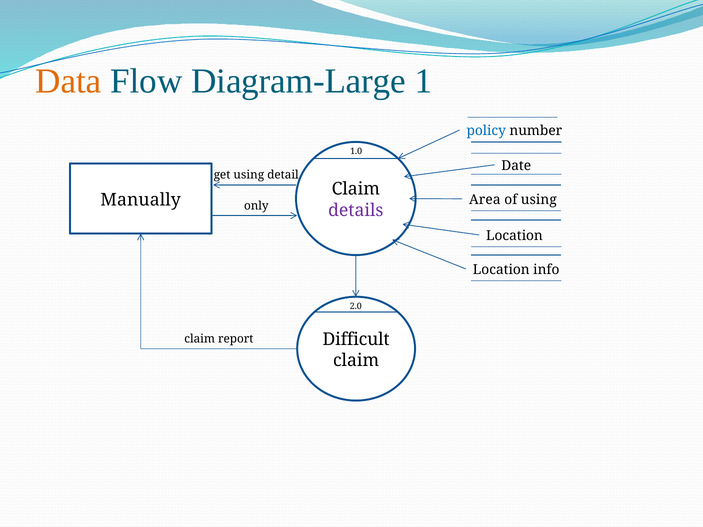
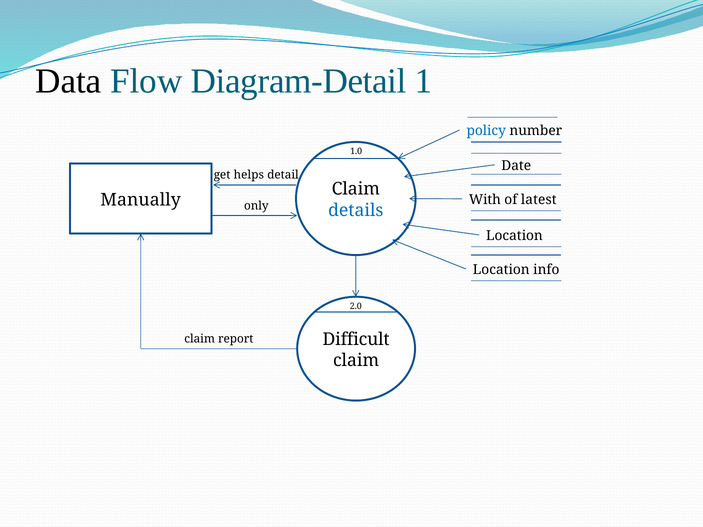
Data colour: orange -> black
Diagram-Large: Diagram-Large -> Diagram-Detail
get using: using -> helps
Area: Area -> With
of using: using -> latest
details colour: purple -> blue
